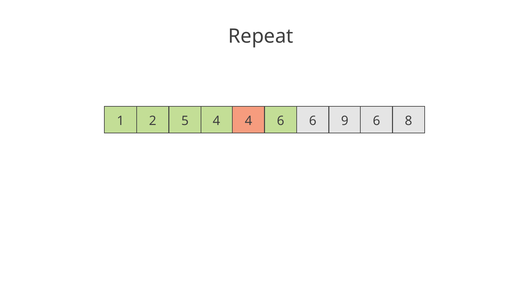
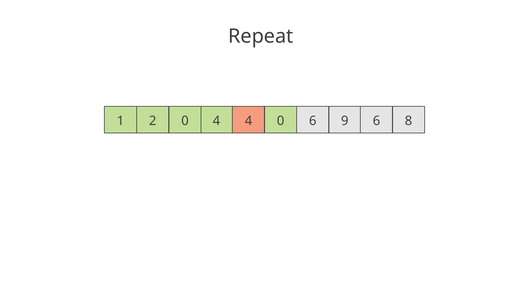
2 5: 5 -> 0
4 6: 6 -> 0
